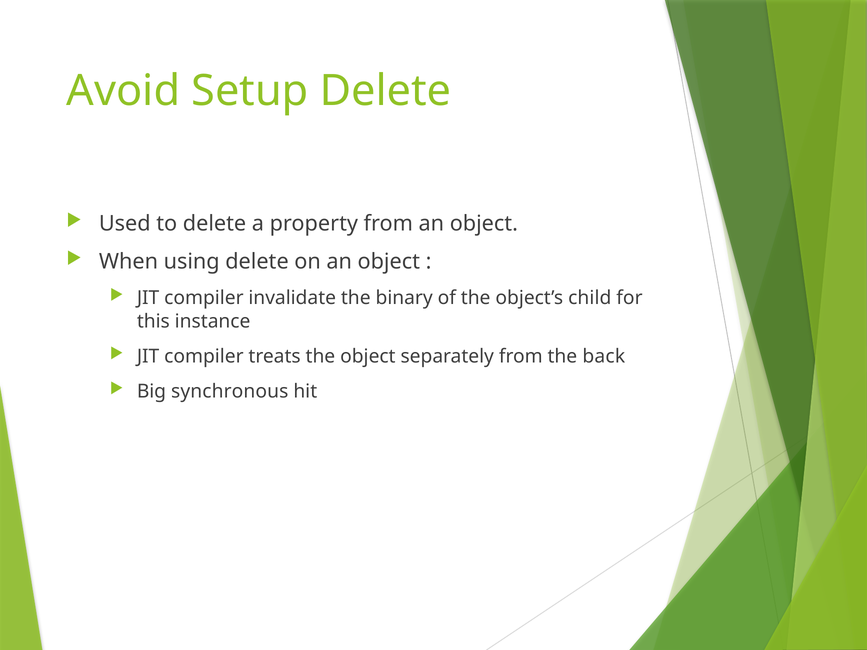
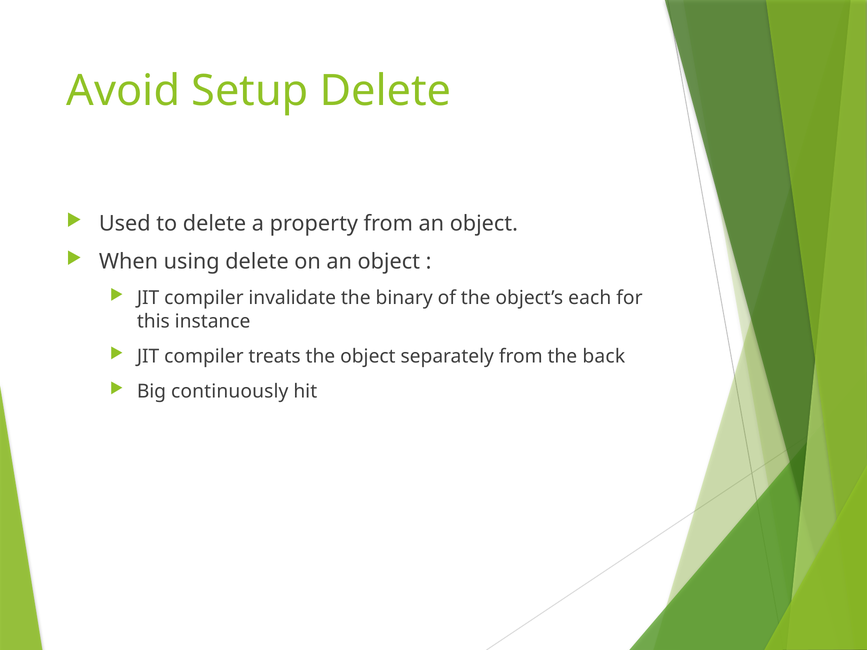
child: child -> each
synchronous: synchronous -> continuously
